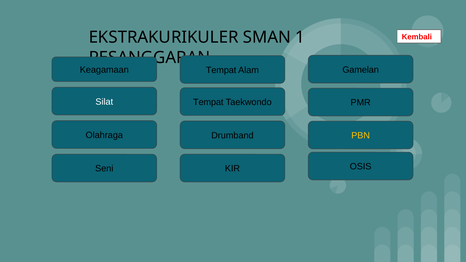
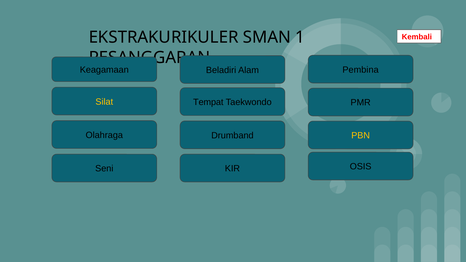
Gamelan: Gamelan -> Pembina
Tempat at (221, 70): Tempat -> Beladiri
Silat colour: white -> yellow
